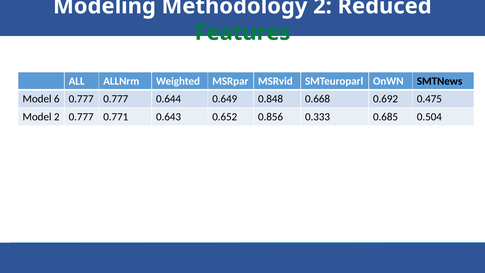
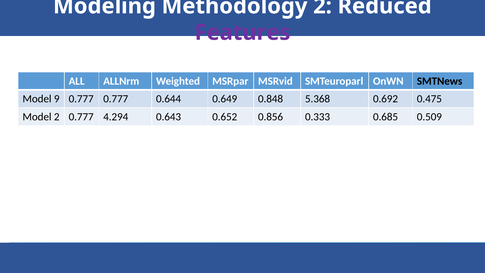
Features colour: green -> purple
6: 6 -> 9
0.668: 0.668 -> 5.368
0.771: 0.771 -> 4.294
0.504: 0.504 -> 0.509
